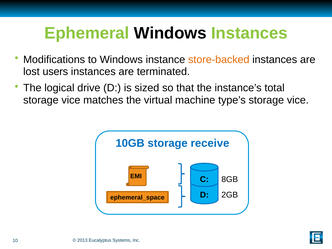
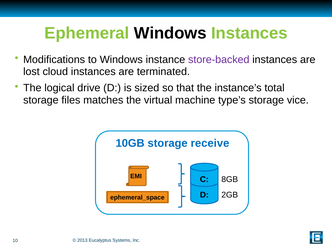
store-backed colour: orange -> purple
users: users -> cloud
vice at (71, 100): vice -> files
